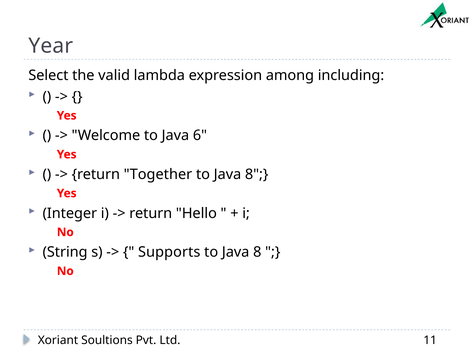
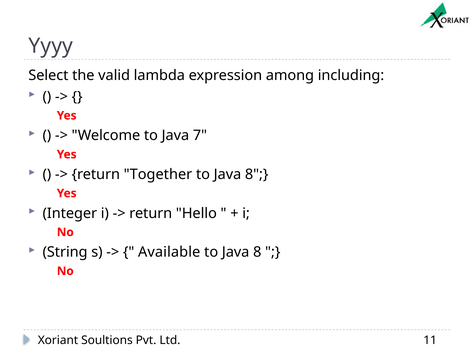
Year: Year -> Yyyy
6: 6 -> 7
Supports: Supports -> Available
